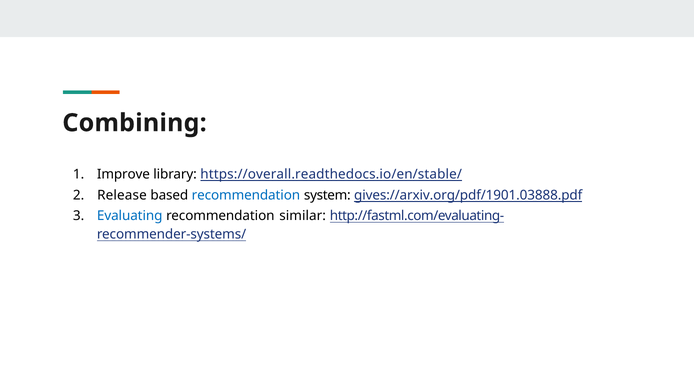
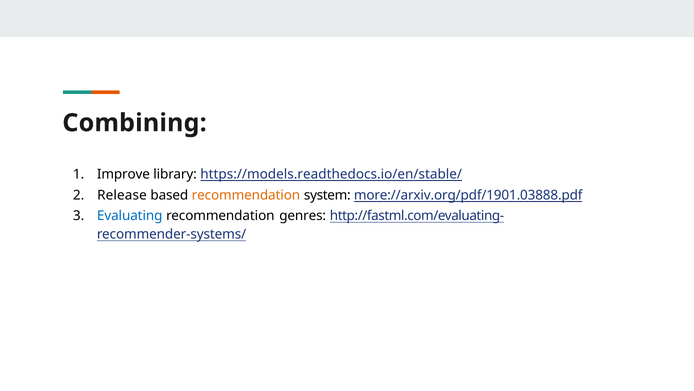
https://overall.readthedocs.io/en/stable/: https://overall.readthedocs.io/en/stable/ -> https://models.readthedocs.io/en/stable/
recommendation at (246, 195) colour: blue -> orange
gives://arxiv.org/pdf/1901.03888.pdf: gives://arxiv.org/pdf/1901.03888.pdf -> more://arxiv.org/pdf/1901.03888.pdf
similar: similar -> genres
